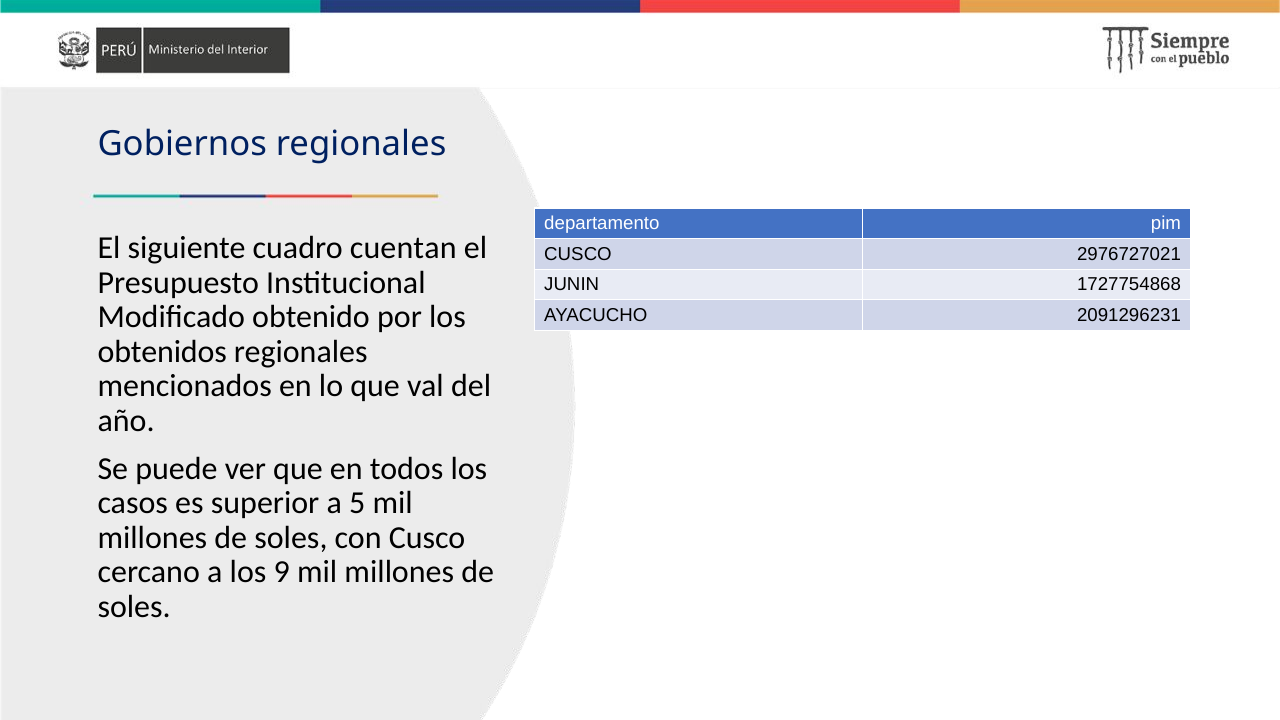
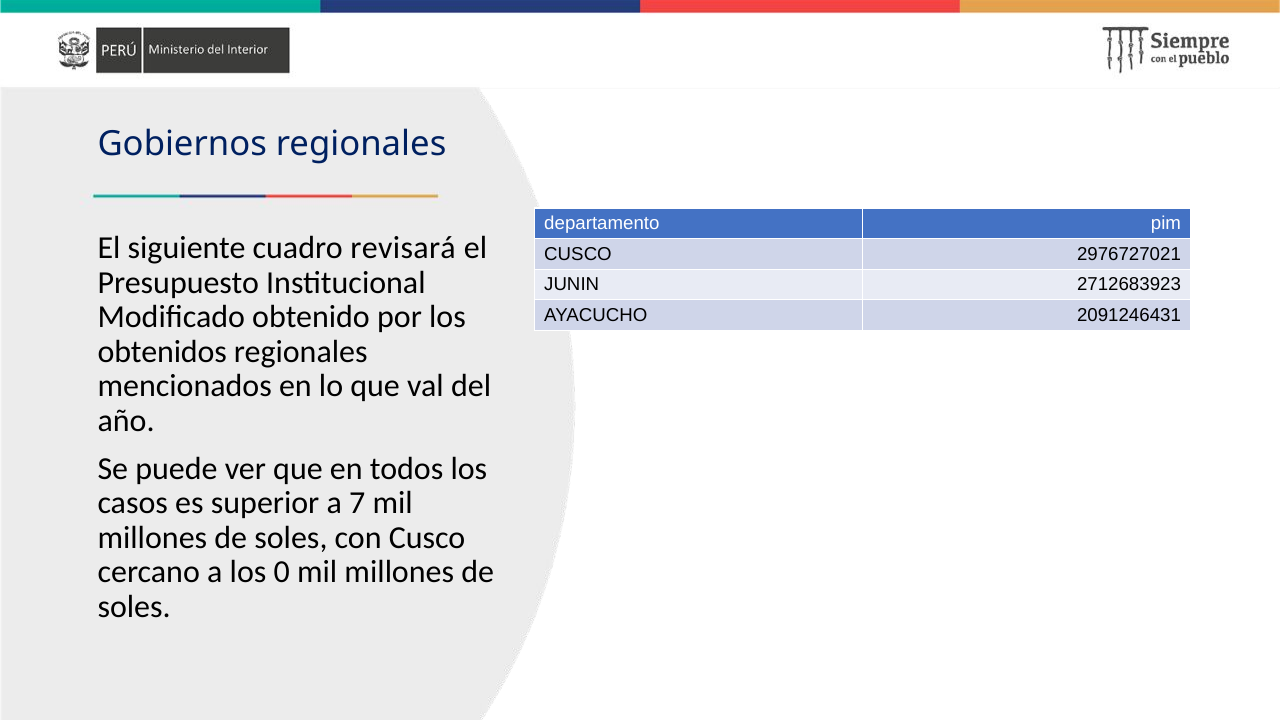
cuentan: cuentan -> revisará
1727754868: 1727754868 -> 2712683923
2091296231: 2091296231 -> 2091246431
5: 5 -> 7
9: 9 -> 0
